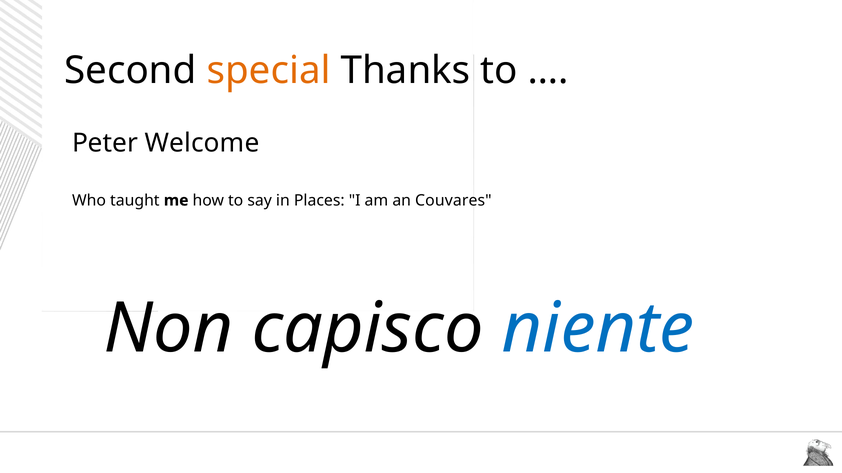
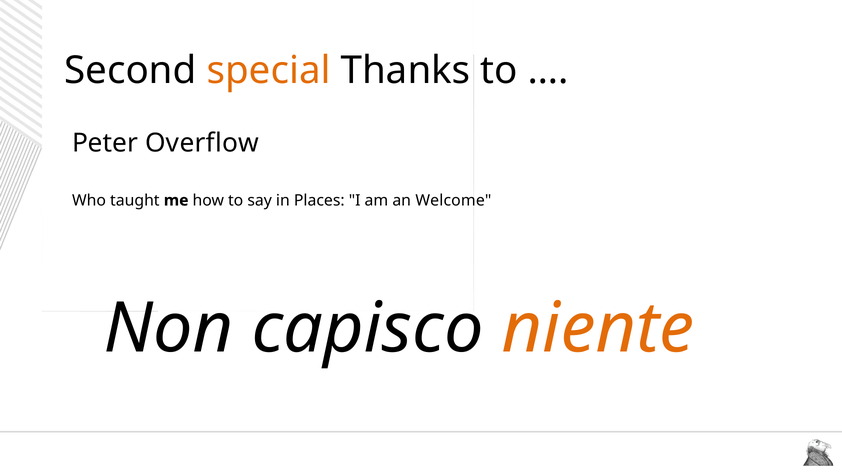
Welcome: Welcome -> Overflow
Couvares: Couvares -> Welcome
niente colour: blue -> orange
